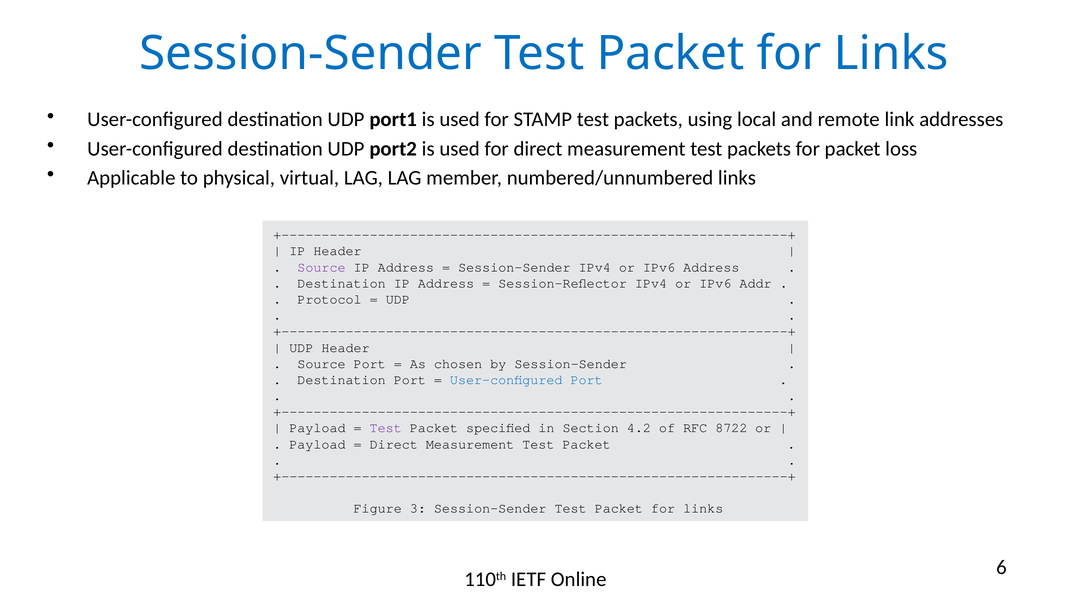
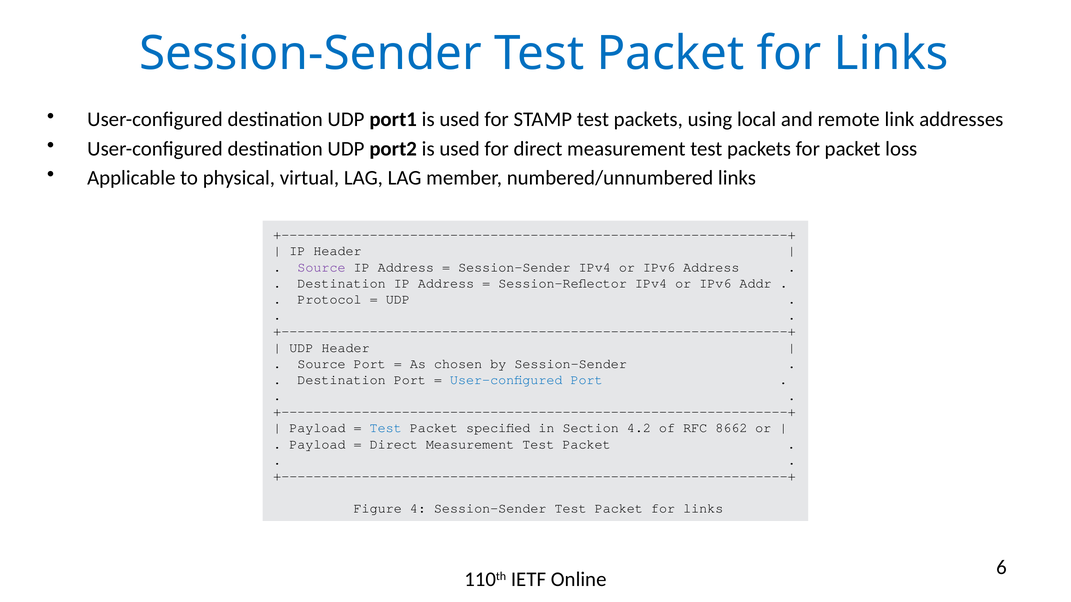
Test at (386, 428) colour: purple -> blue
8722: 8722 -> 8662
3: 3 -> 4
